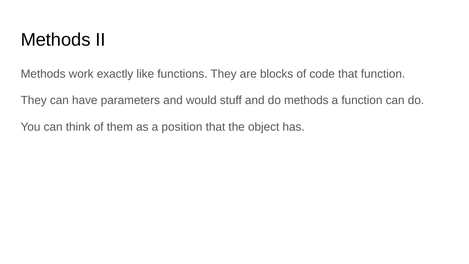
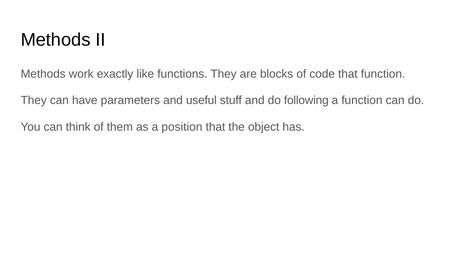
would: would -> useful
do methods: methods -> following
